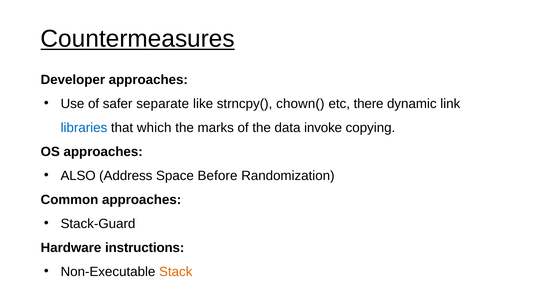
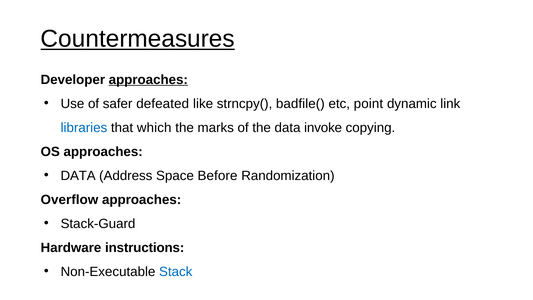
approaches at (148, 80) underline: none -> present
separate: separate -> defeated
chown(: chown( -> badfile(
there: there -> point
ALSO at (78, 176): ALSO -> DATA
Common: Common -> Overflow
Stack colour: orange -> blue
